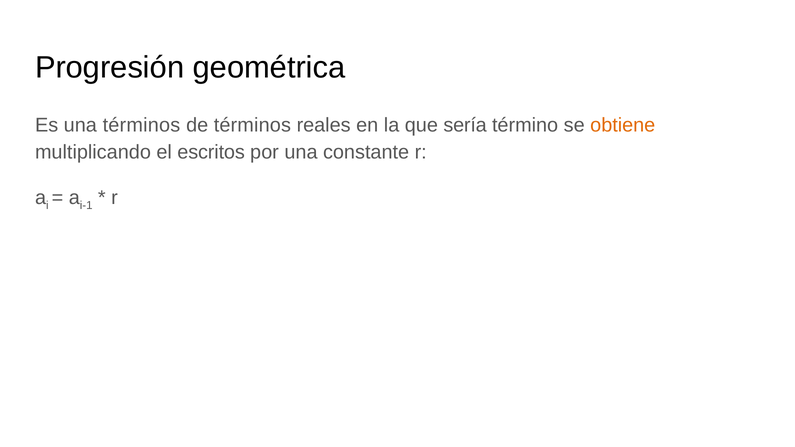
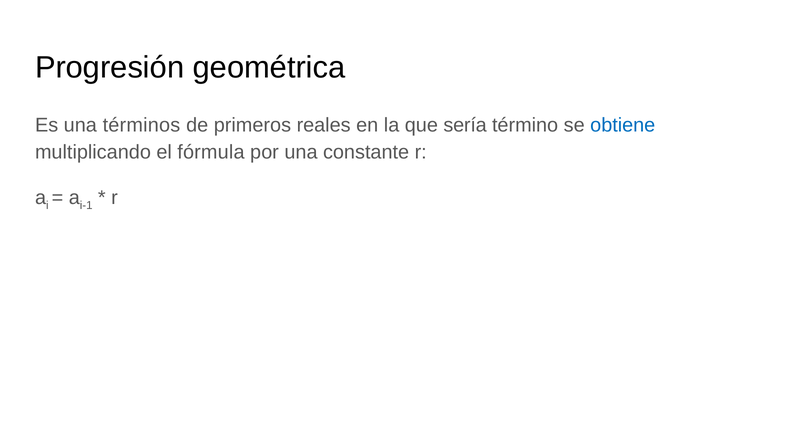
de términos: términos -> primeros
obtiene colour: orange -> blue
escritos: escritos -> fórmula
